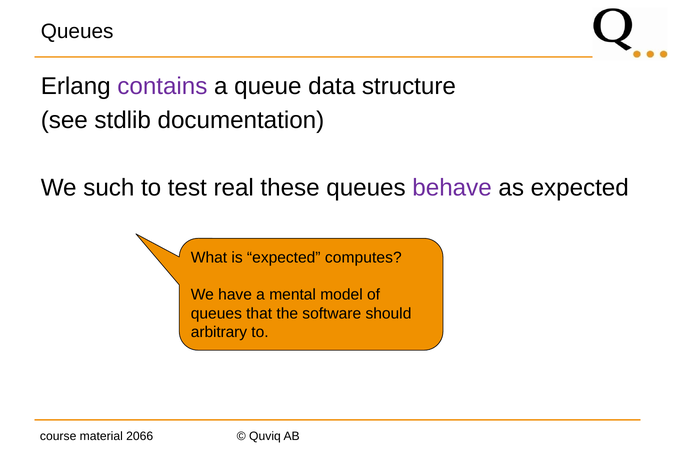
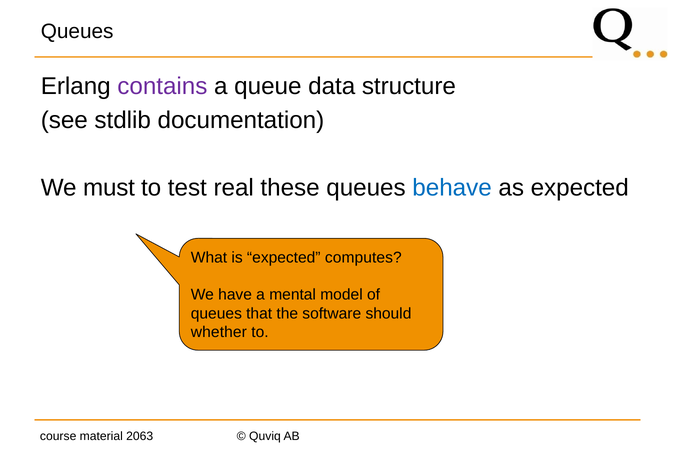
such: such -> must
behave colour: purple -> blue
arbitrary: arbitrary -> whether
2066: 2066 -> 2063
